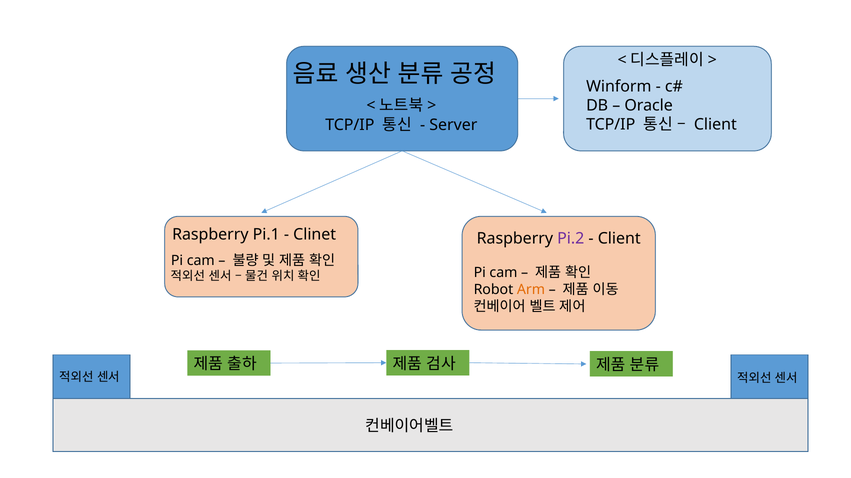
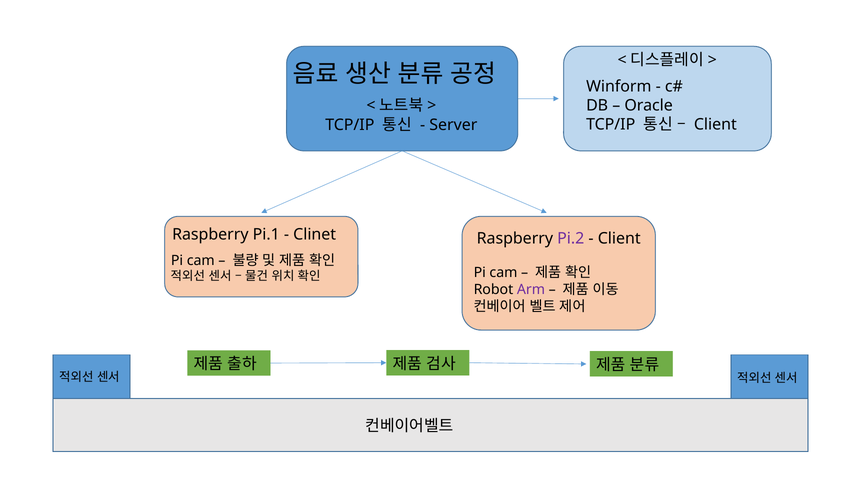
Arm colour: orange -> purple
